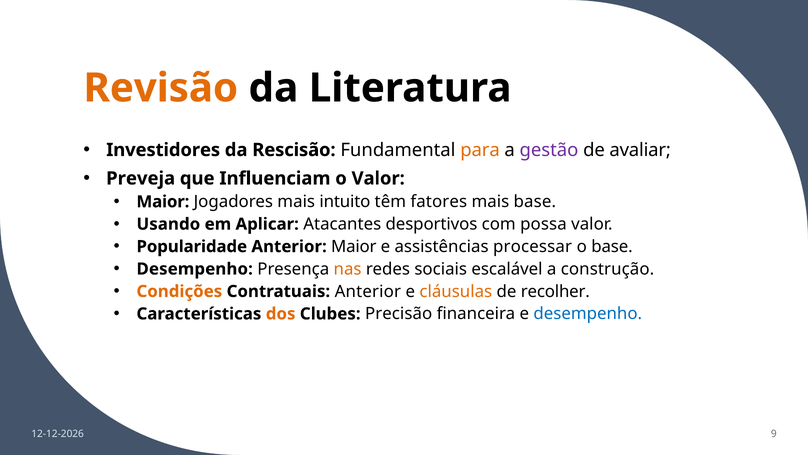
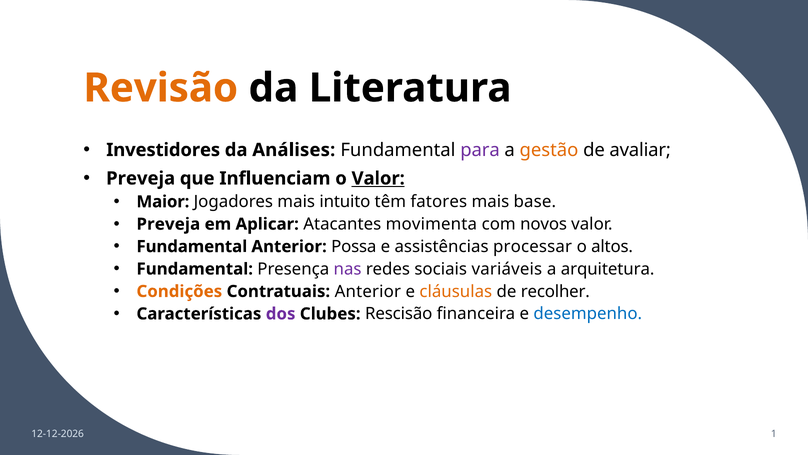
Rescisão: Rescisão -> Análises
para colour: orange -> purple
gestão colour: purple -> orange
Valor at (378, 178) underline: none -> present
Usando at (168, 224): Usando -> Preveja
desportivos: desportivos -> movimenta
possa: possa -> novos
Popularidade at (192, 246): Popularidade -> Fundamental
Anterior Maior: Maior -> Possa
o base: base -> altos
Desempenho at (195, 269): Desempenho -> Fundamental
nas colour: orange -> purple
escalável: escalável -> variáveis
construção: construção -> arquitetura
dos colour: orange -> purple
Precisão: Precisão -> Rescisão
9: 9 -> 1
